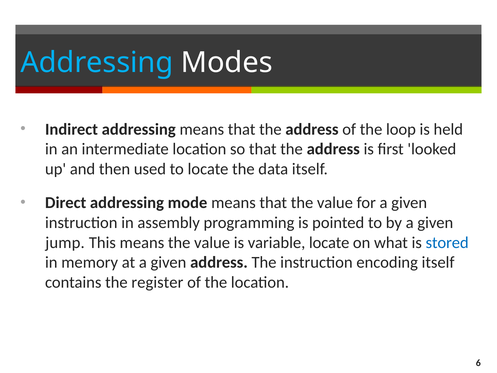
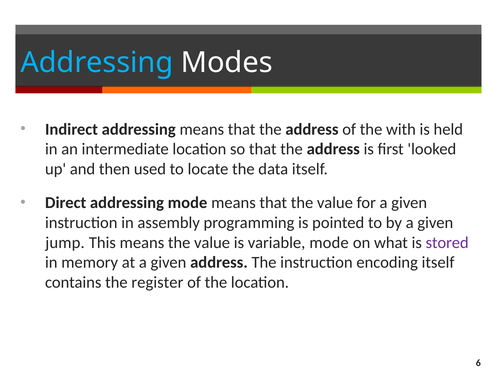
loop: loop -> with
variable locate: locate -> mode
stored colour: blue -> purple
